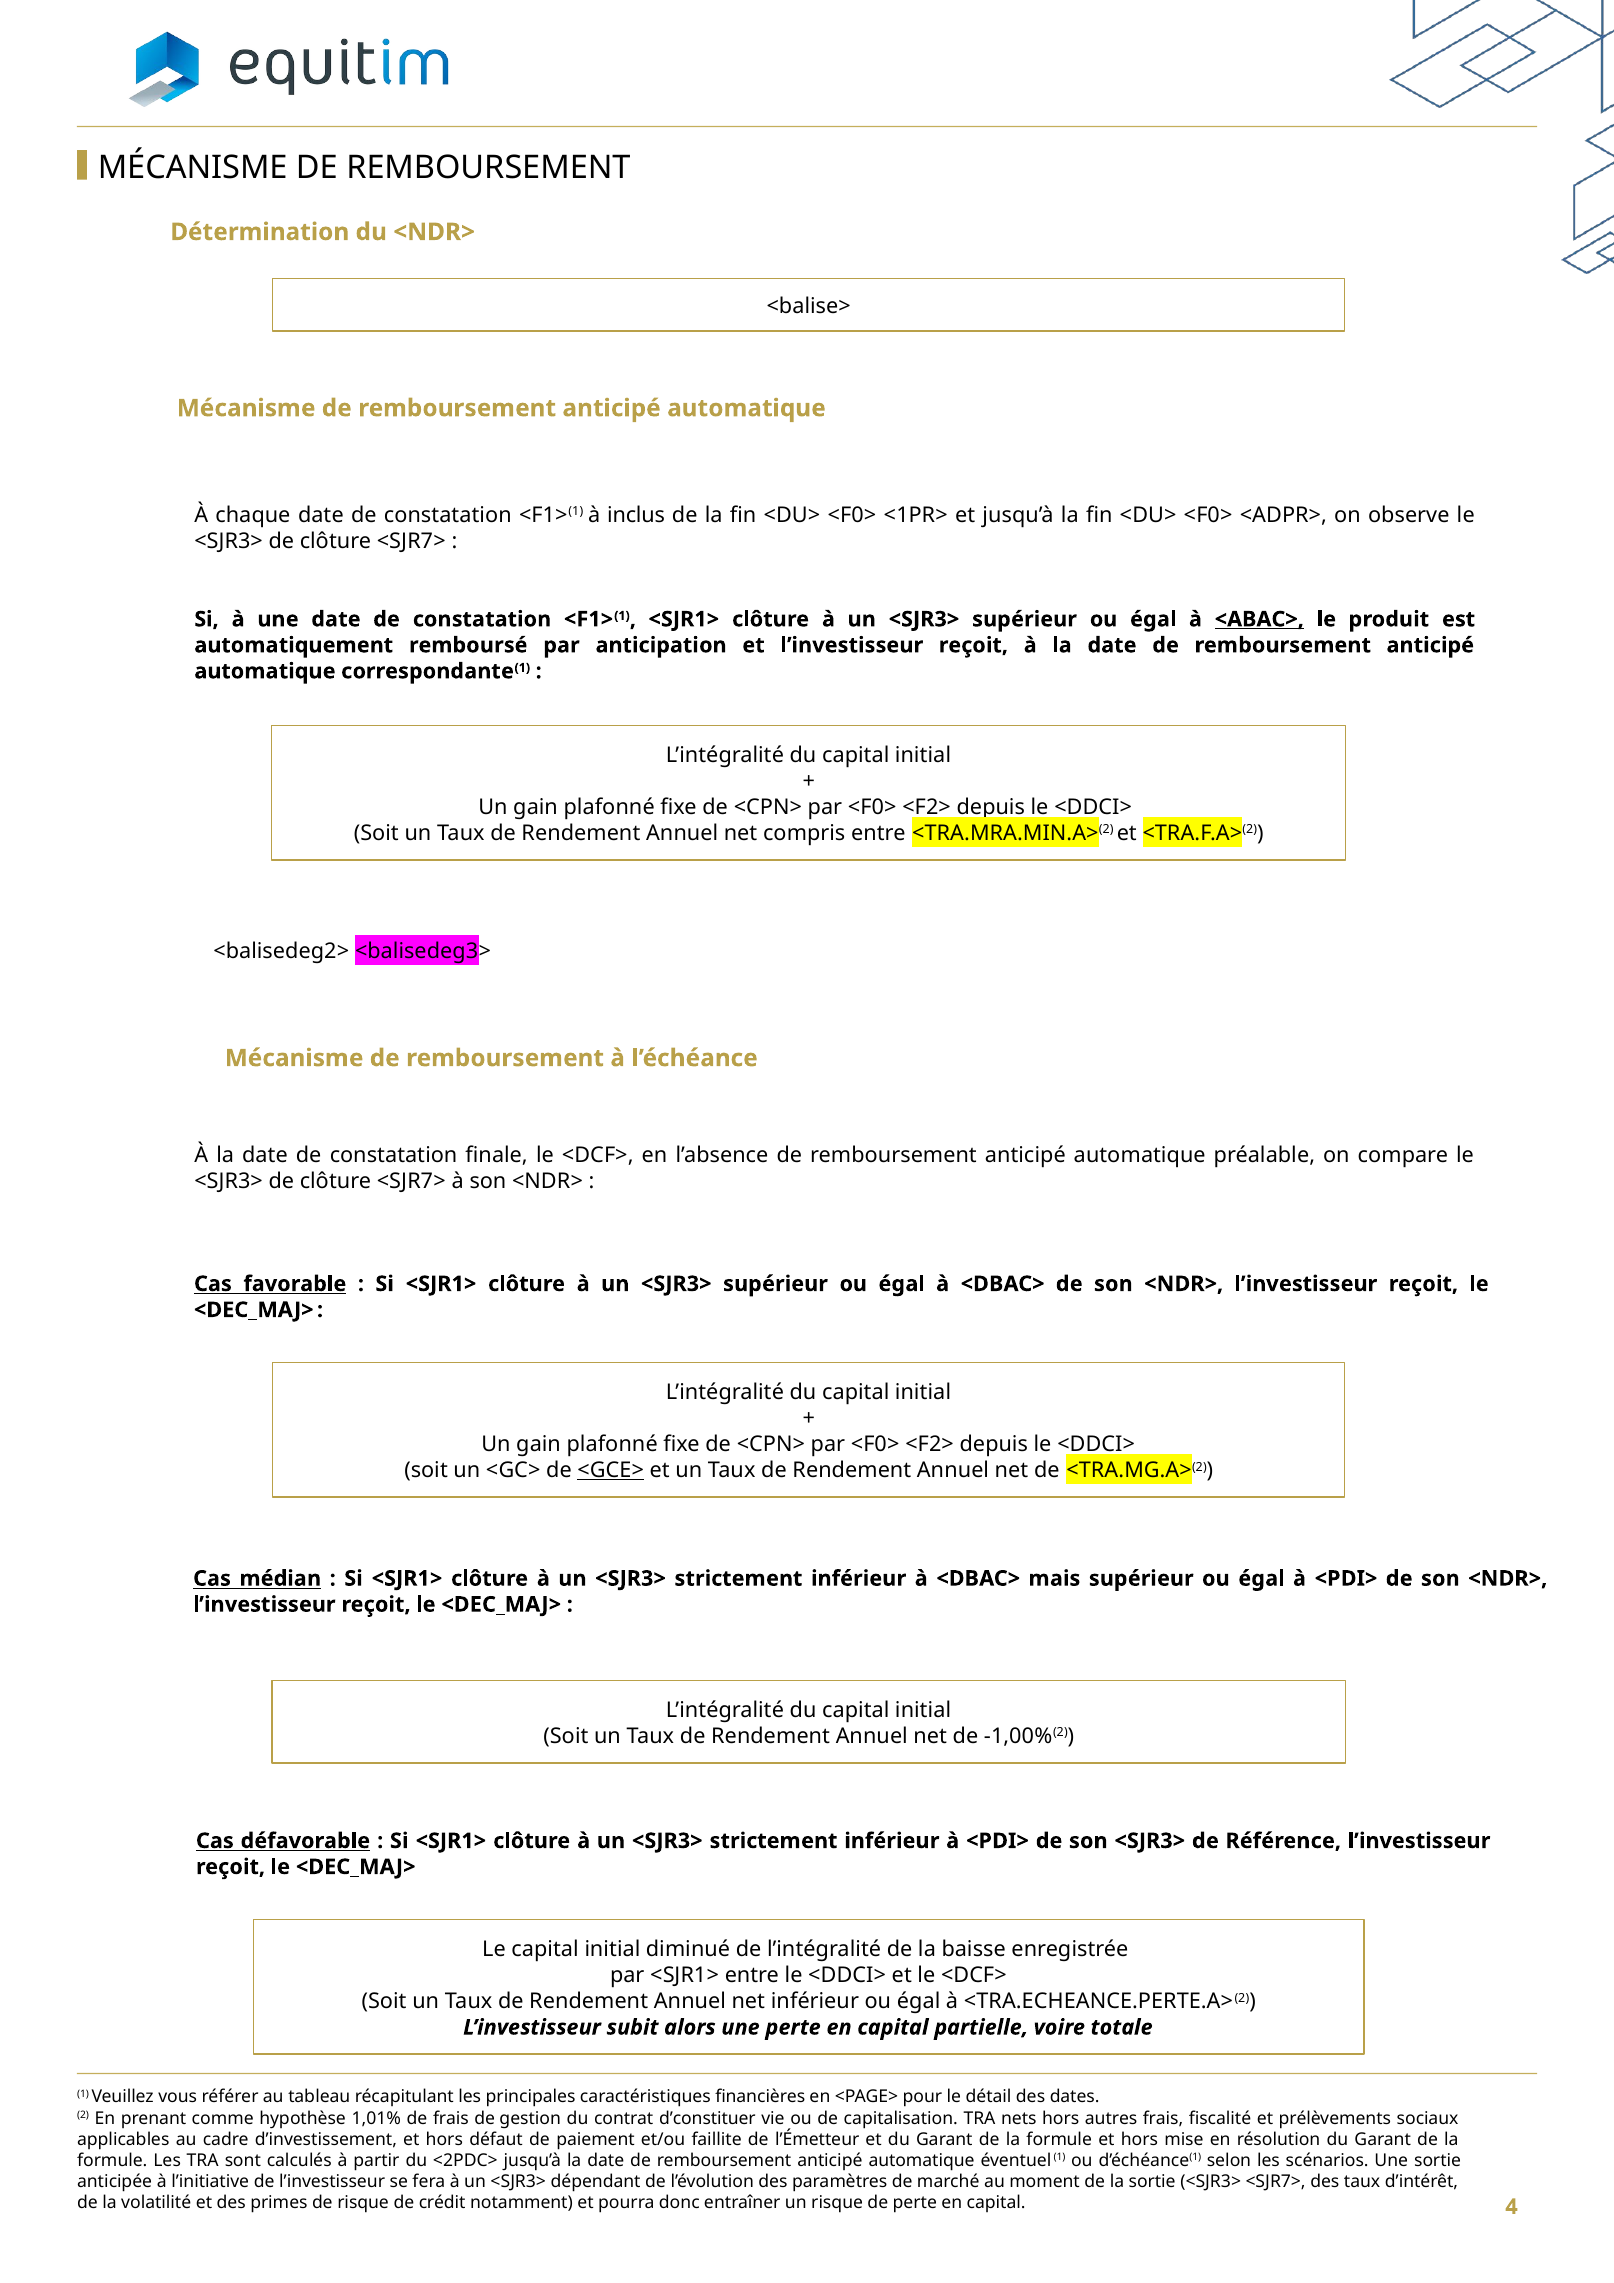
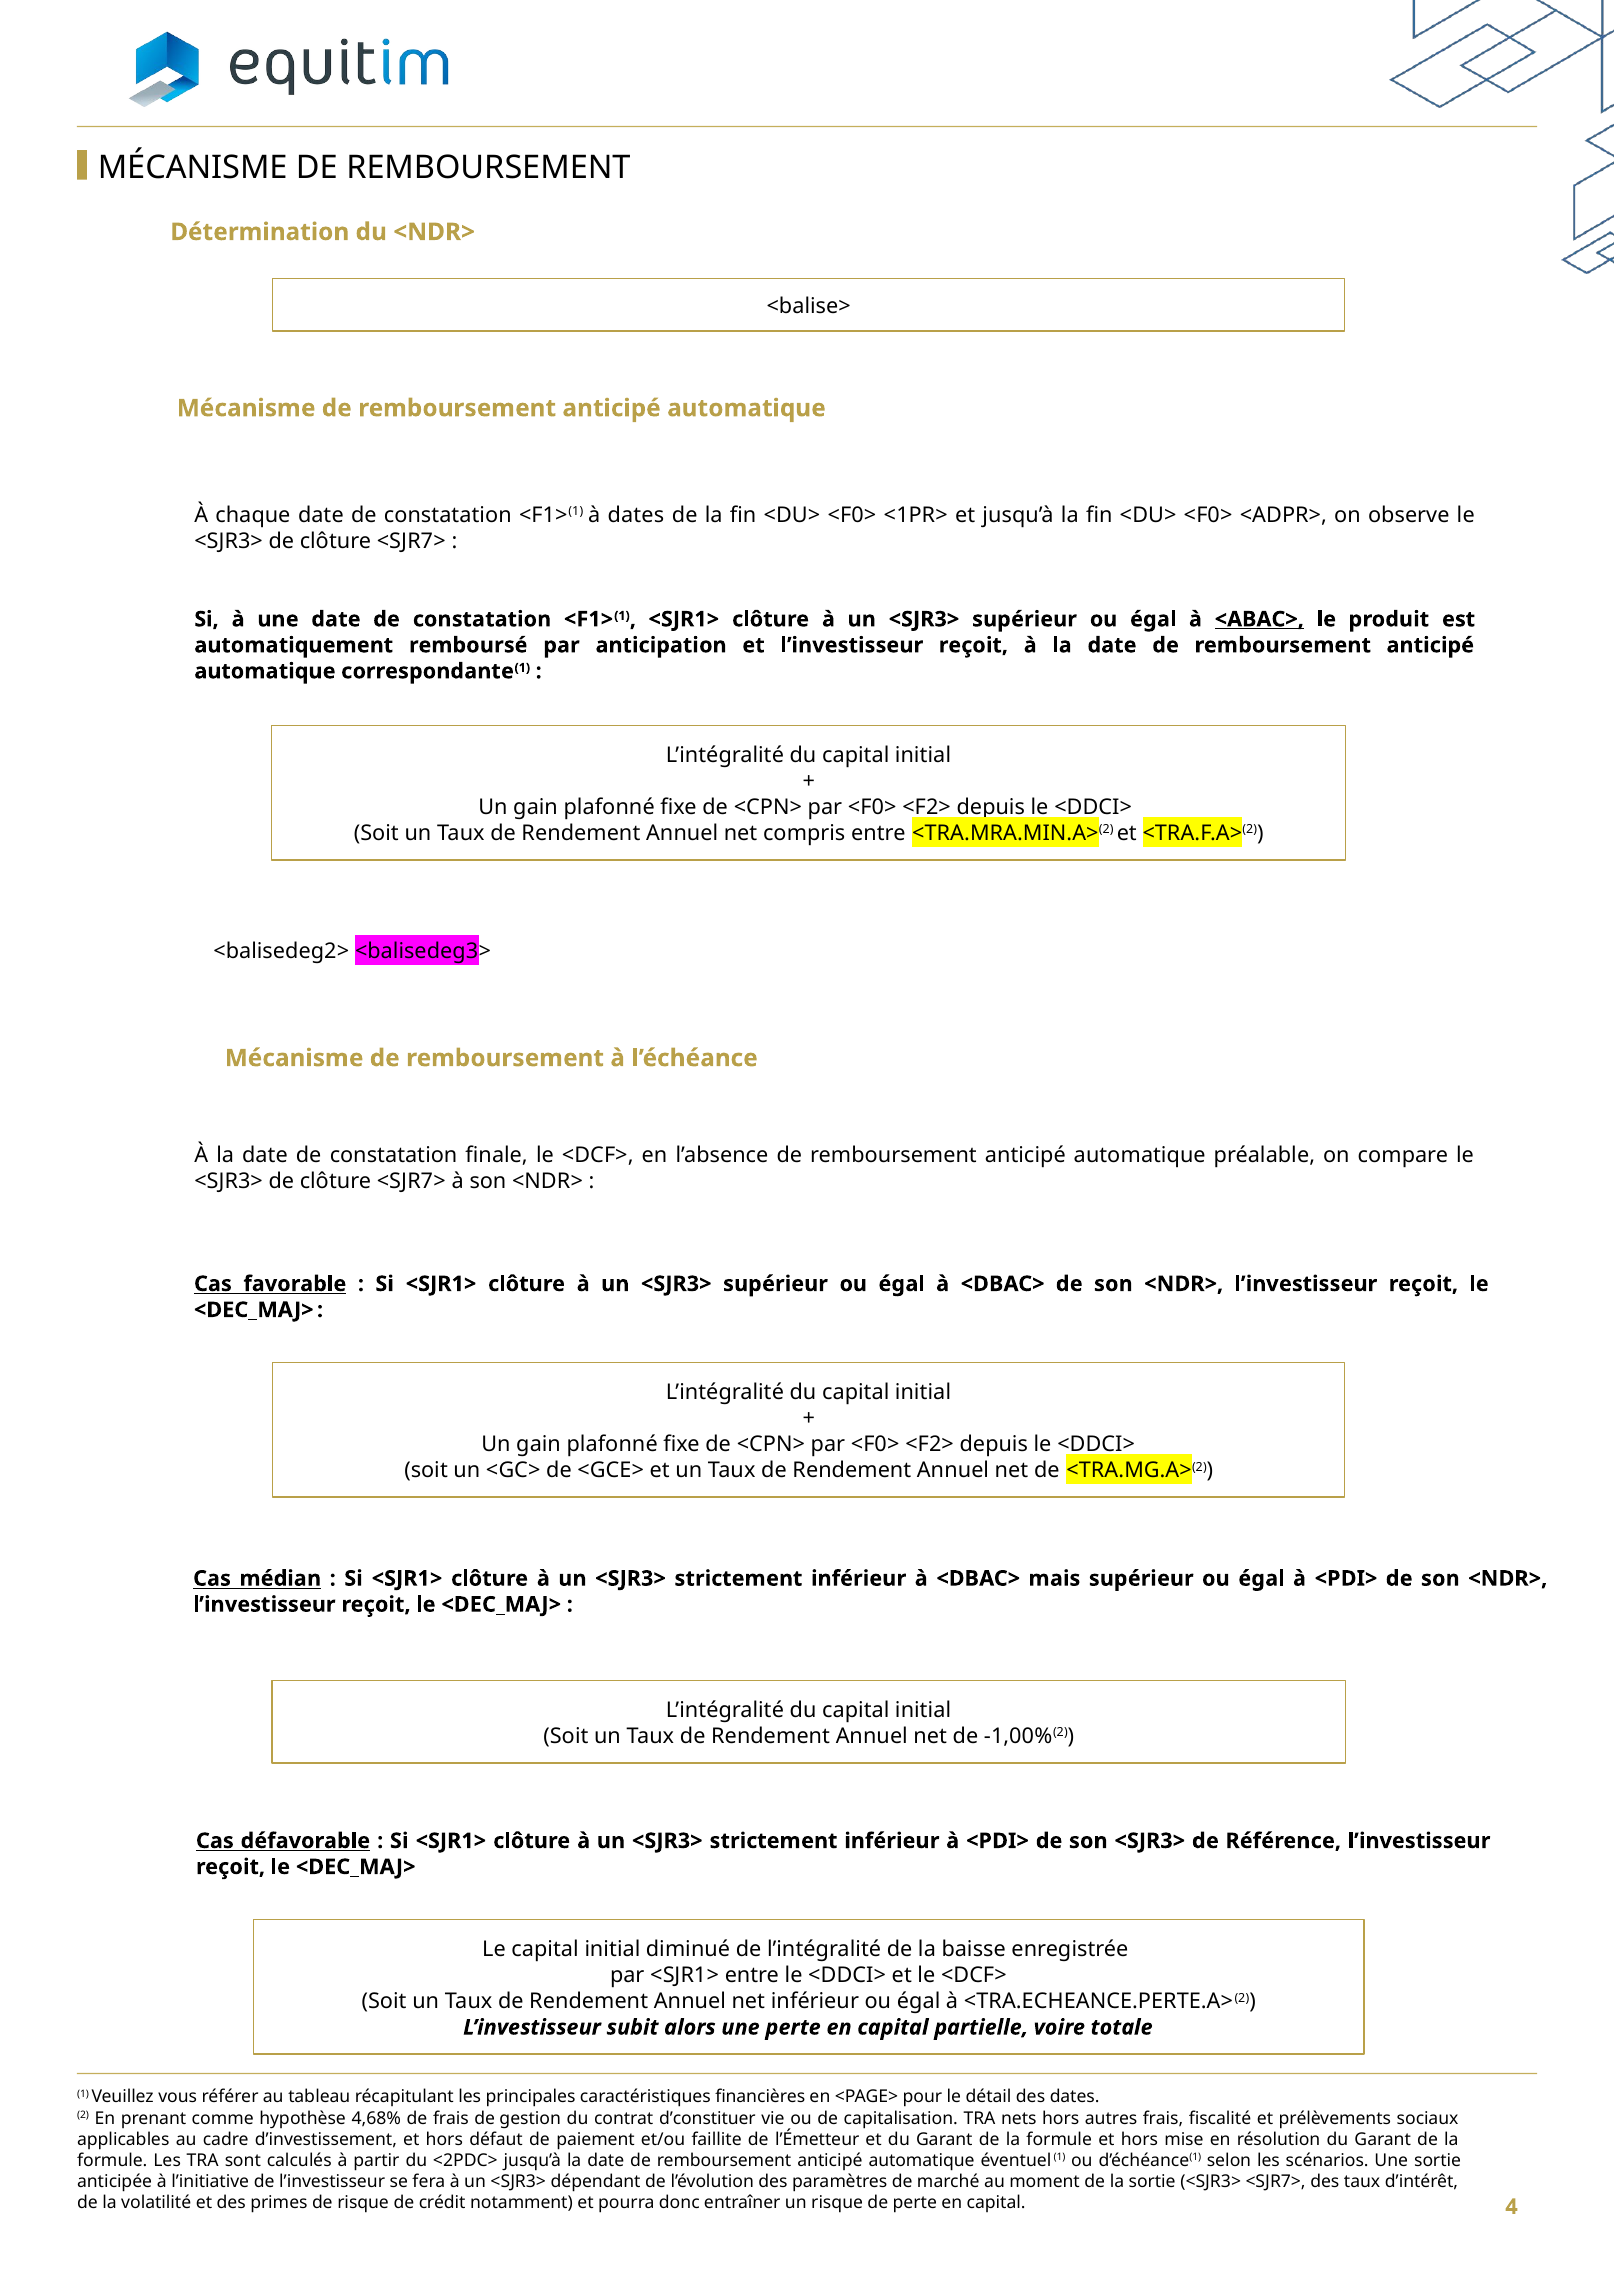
à inclus: inclus -> dates
<GCE> underline: present -> none
1,01%: 1,01% -> 4,68%
